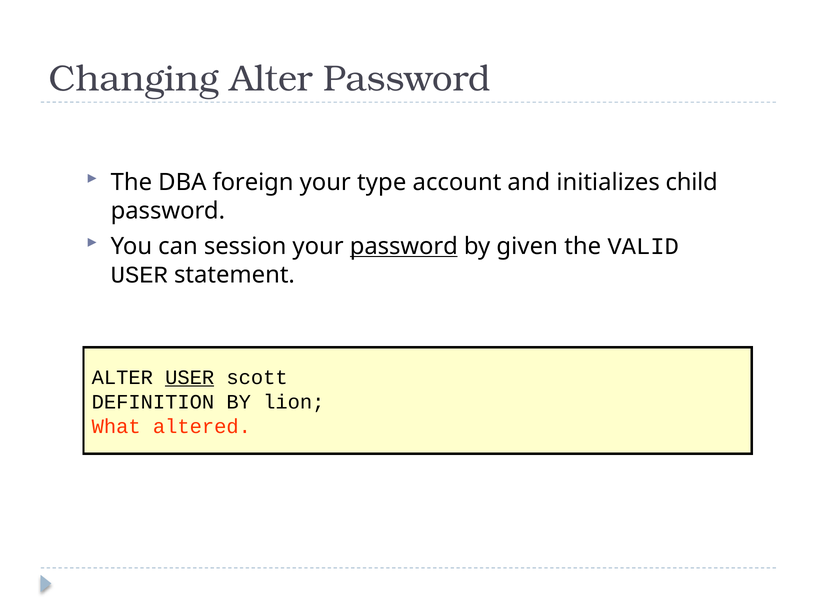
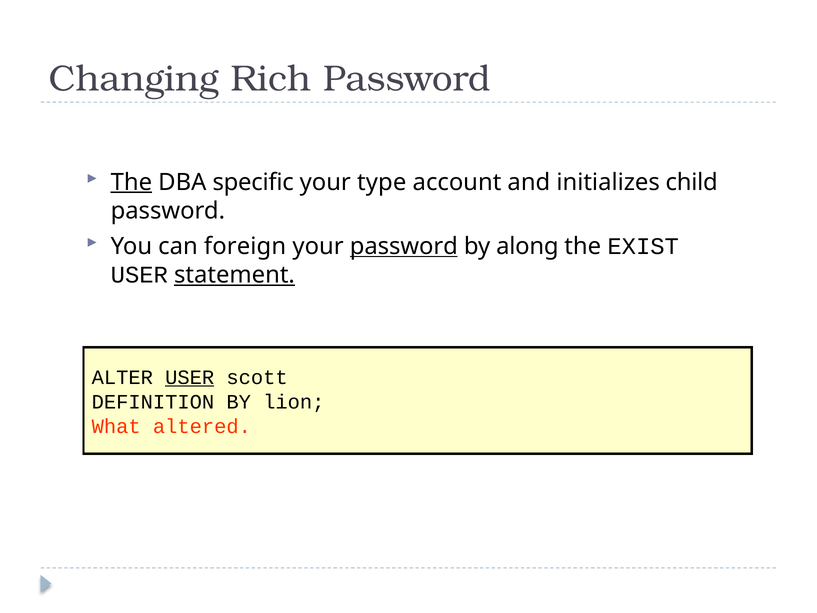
Changing Alter: Alter -> Rich
The at (131, 182) underline: none -> present
foreign: foreign -> specific
session: session -> foreign
given: given -> along
VALID: VALID -> EXIST
statement underline: none -> present
